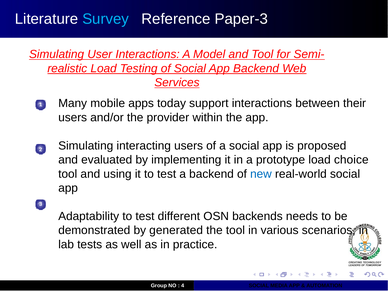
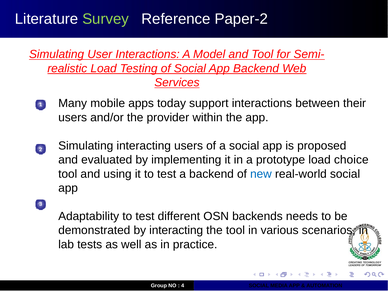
Survey colour: light blue -> light green
Paper-3: Paper-3 -> Paper-2
by generated: generated -> interacting
